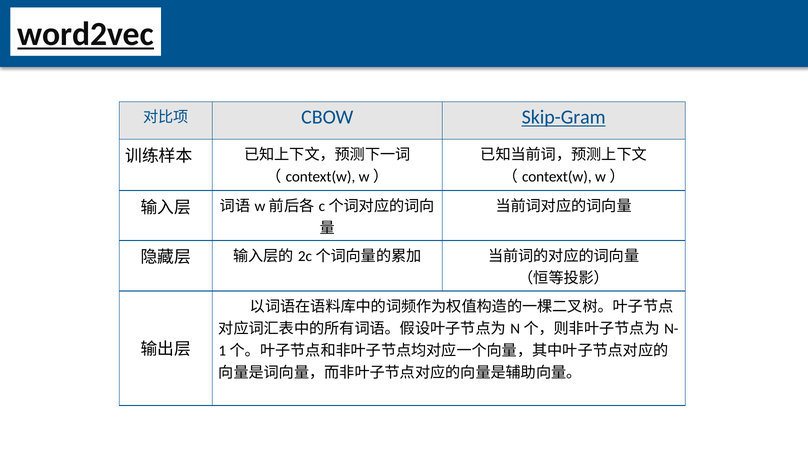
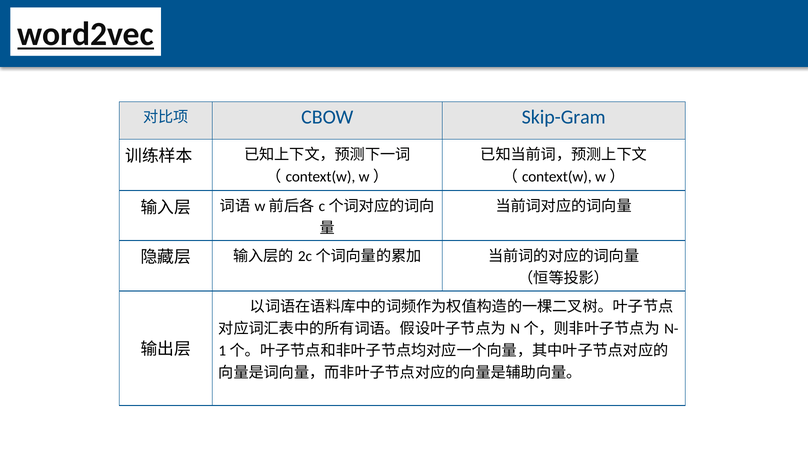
Skip-Gram underline: present -> none
